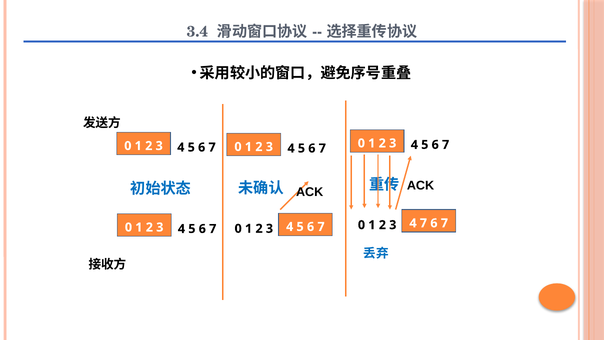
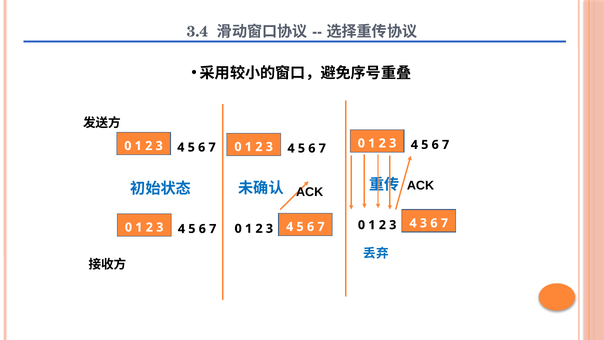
4 7: 7 -> 3
